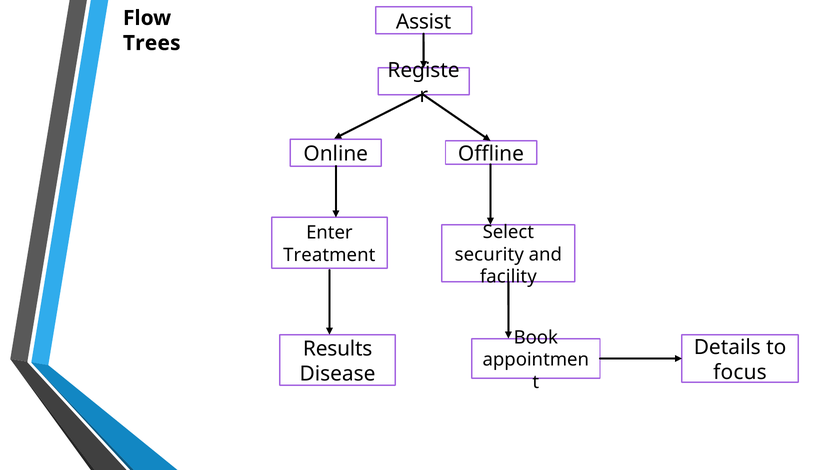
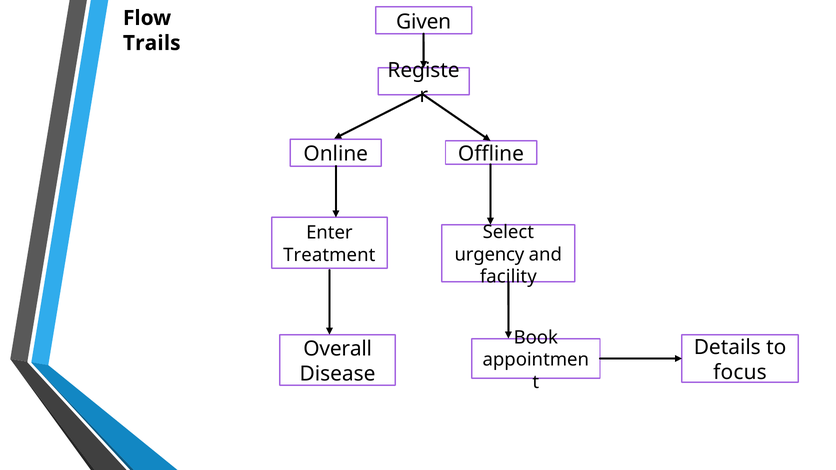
Assist: Assist -> Given
Trees: Trees -> Trails
security: security -> urgency
Results: Results -> Overall
